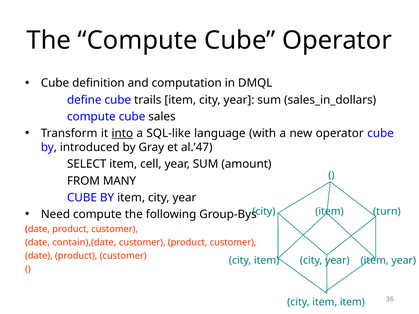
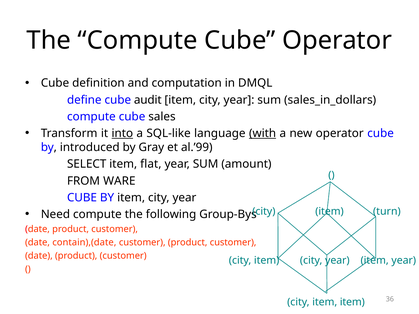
trails: trails -> audit
with underline: none -> present
al.’47: al.’47 -> al.’99
cell: cell -> flat
MANY: MANY -> WARE
